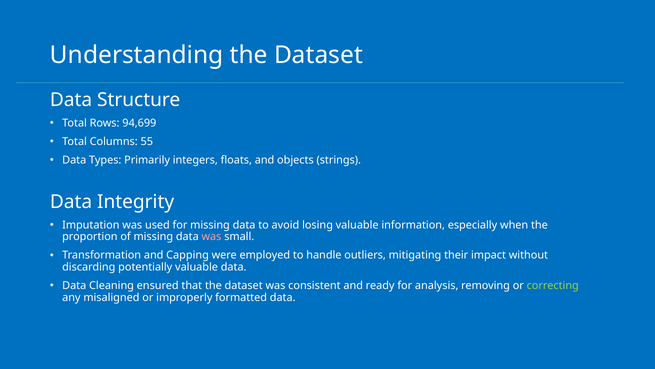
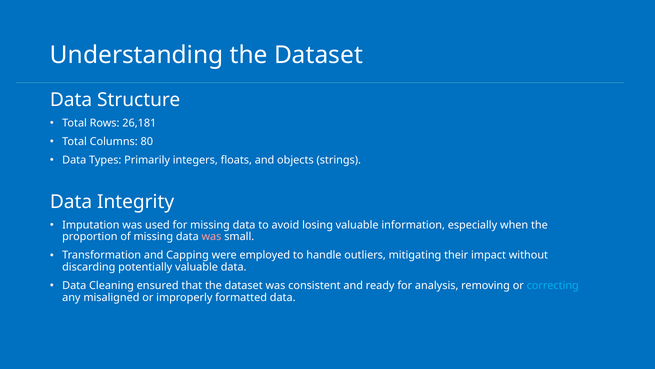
94,699: 94,699 -> 26,181
55: 55 -> 80
correcting colour: light green -> light blue
